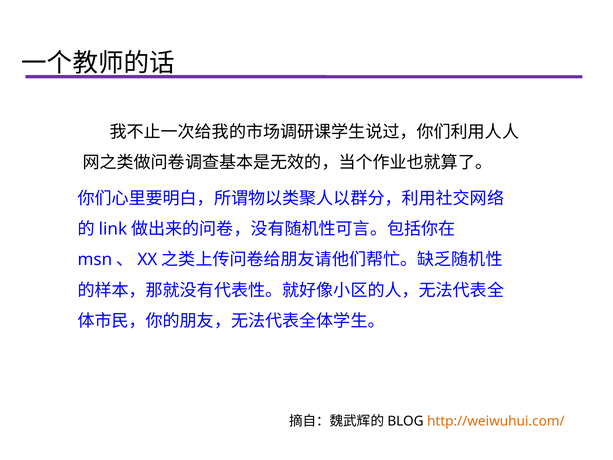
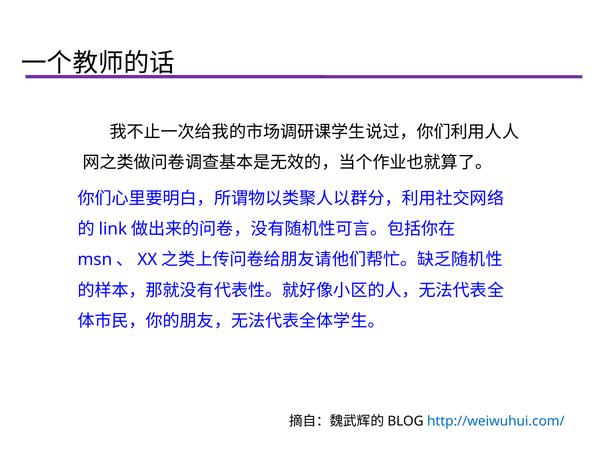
http://weiwuhui.com/ colour: orange -> blue
